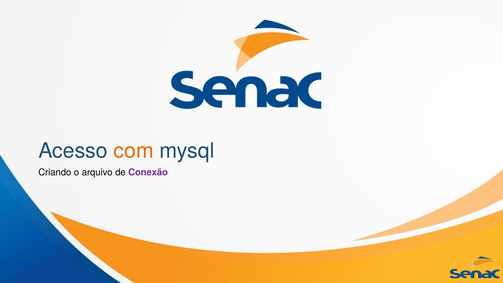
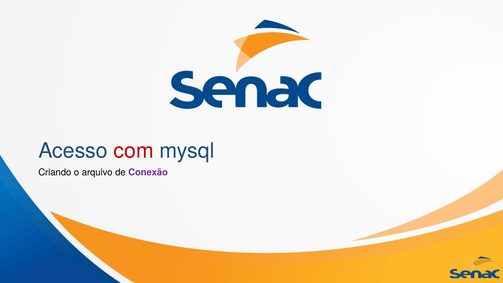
com colour: orange -> red
